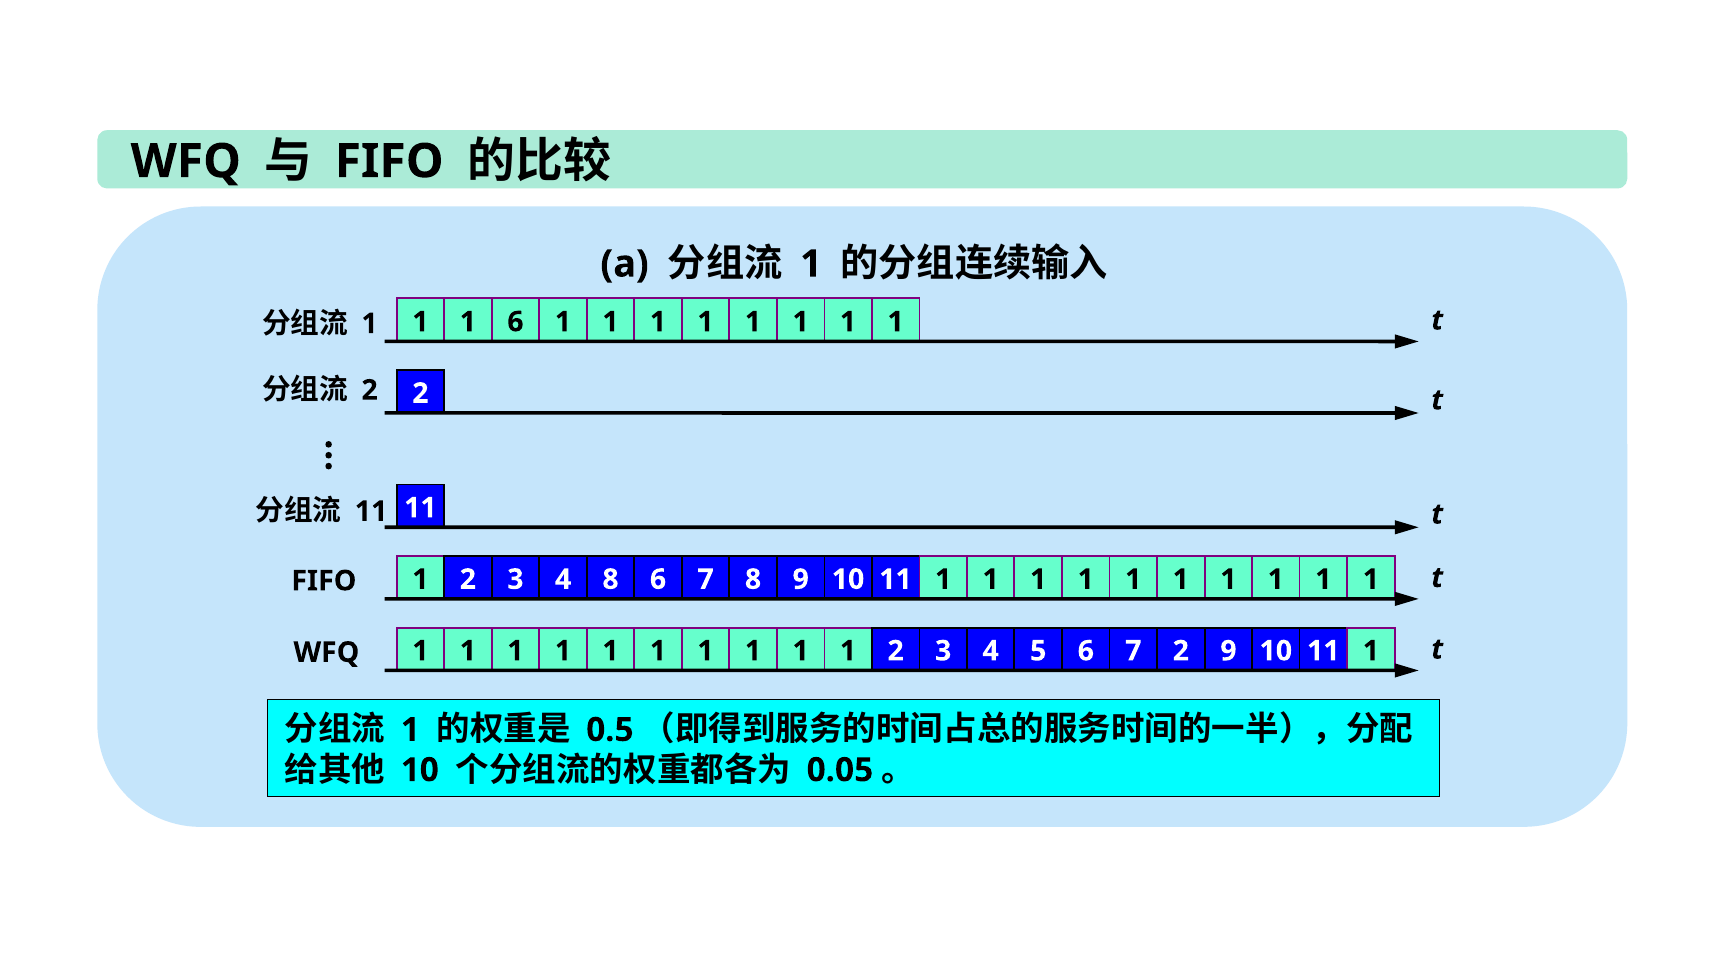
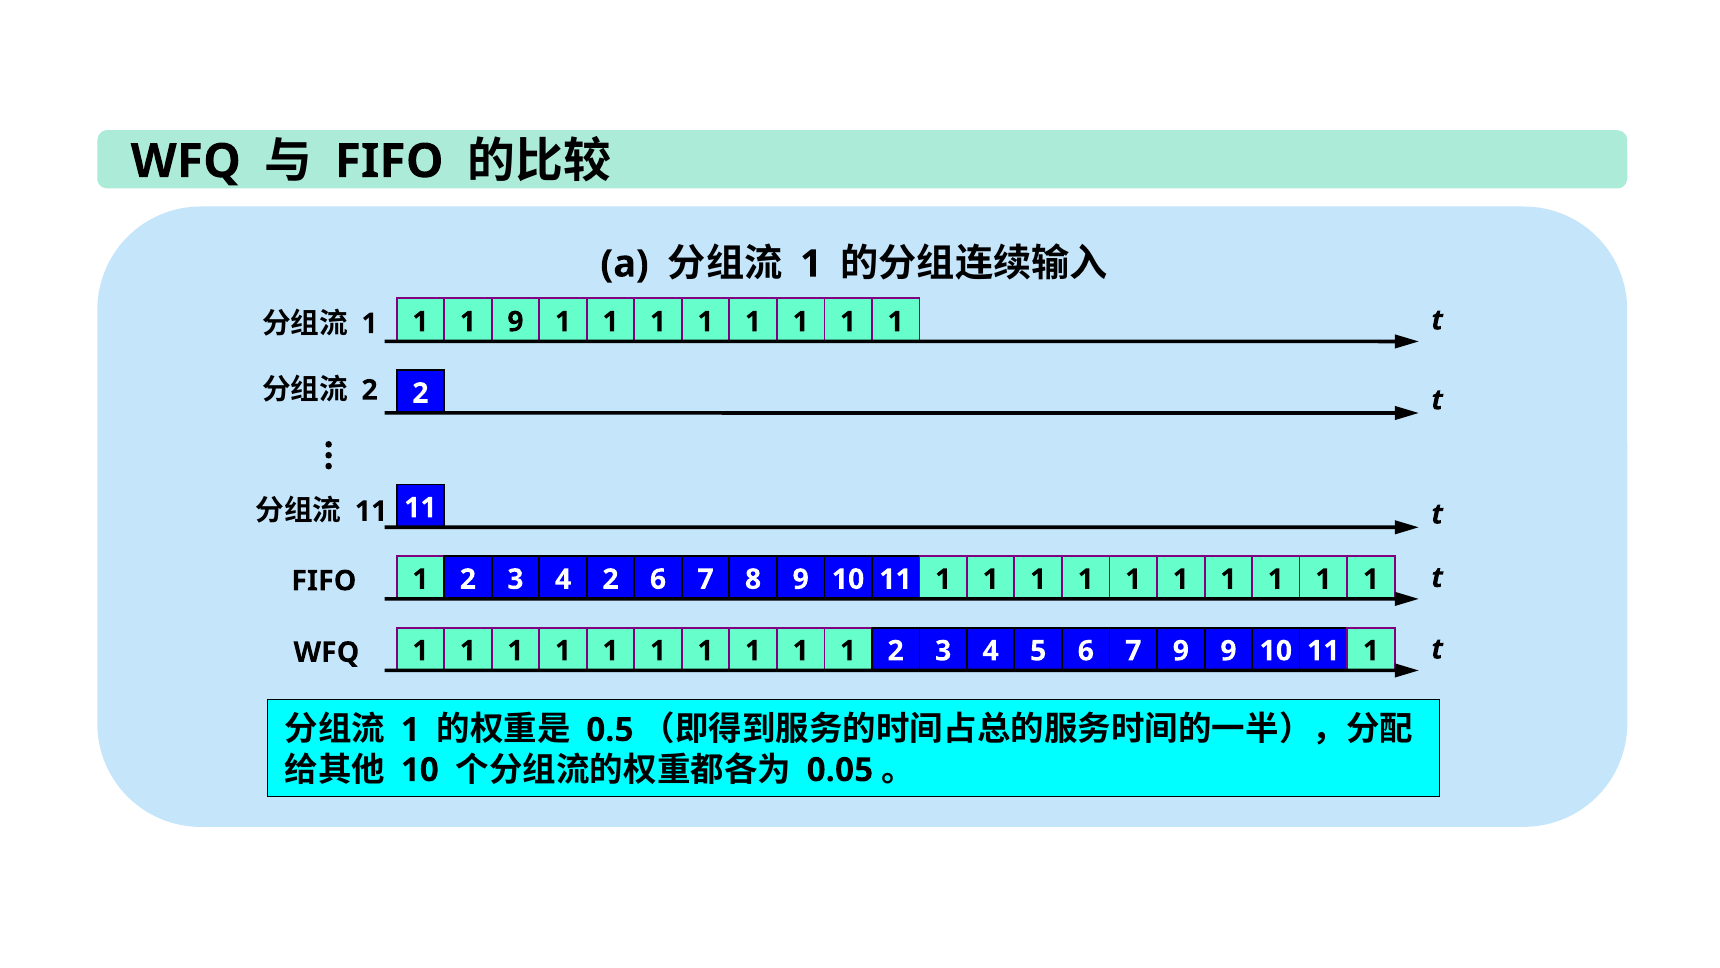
1 6: 6 -> 9
4 8: 8 -> 2
7 2: 2 -> 9
